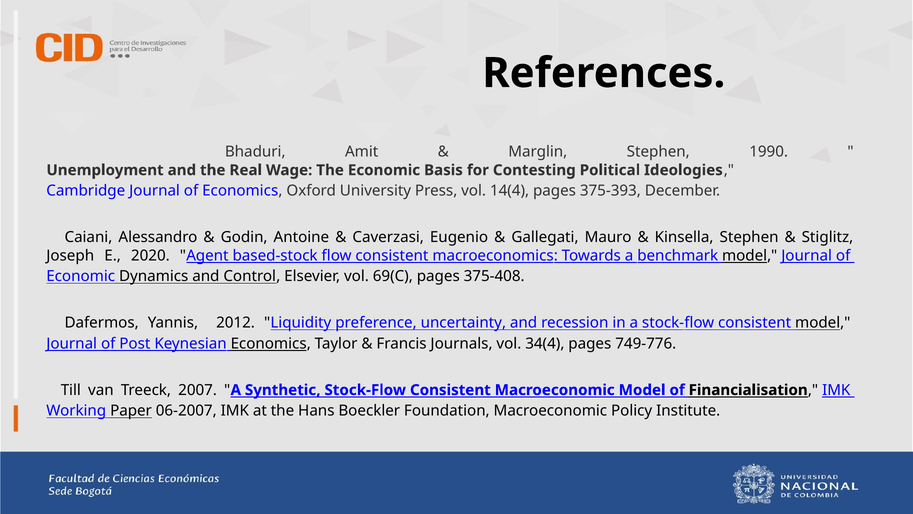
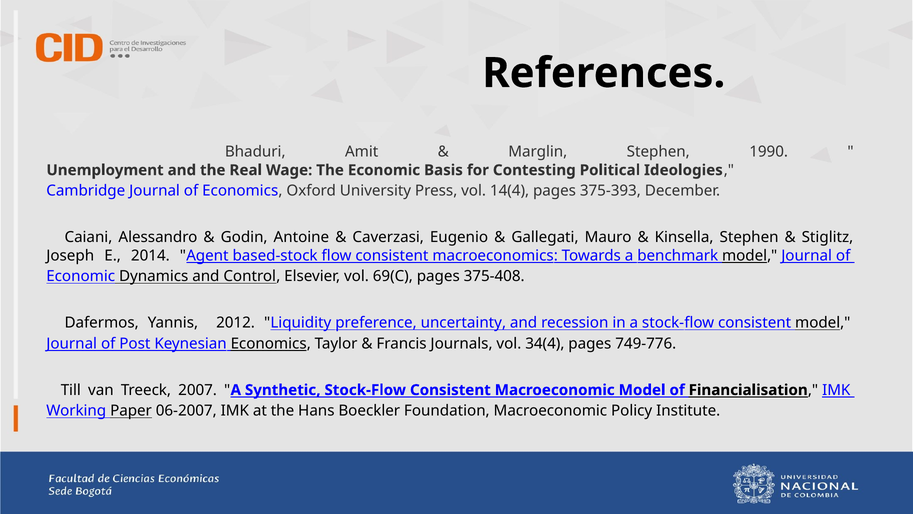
2020: 2020 -> 2014
